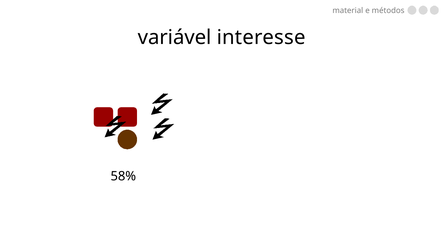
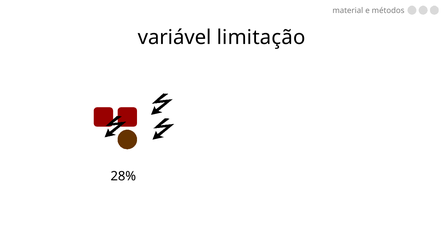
interesse: interesse -> limitação
58%: 58% -> 28%
